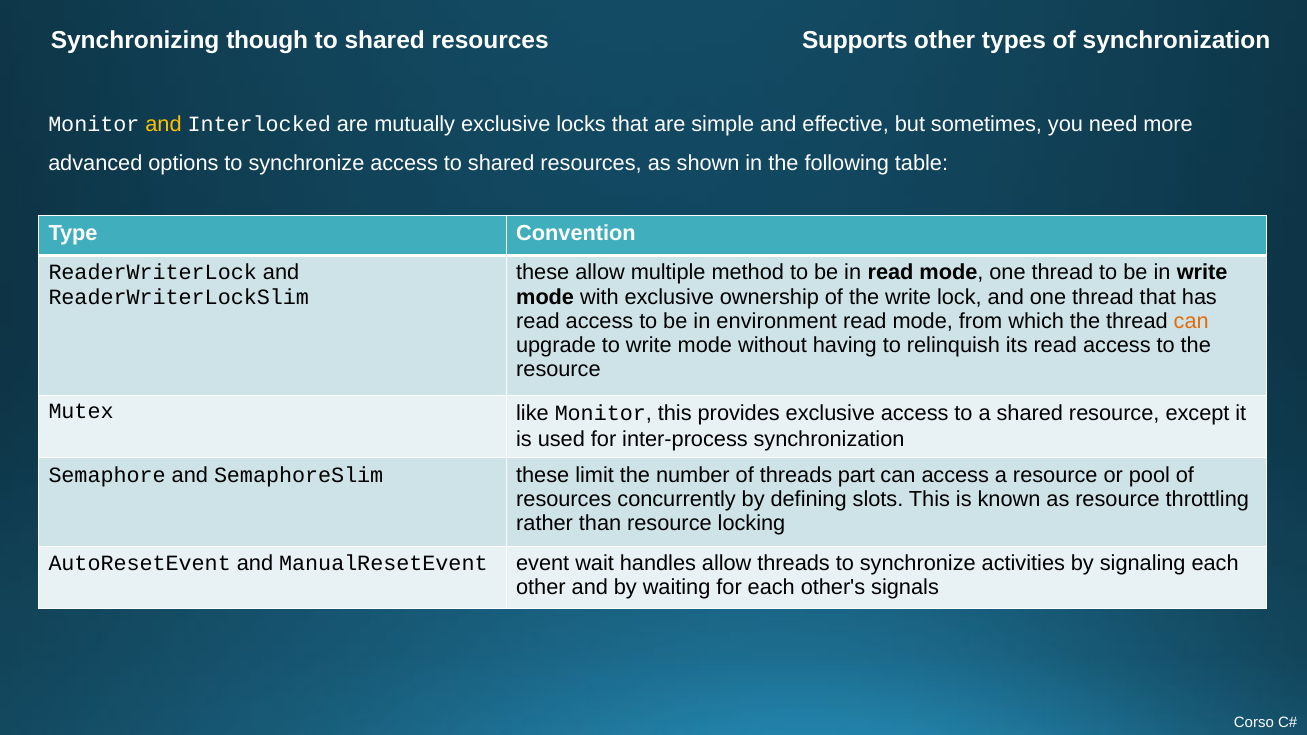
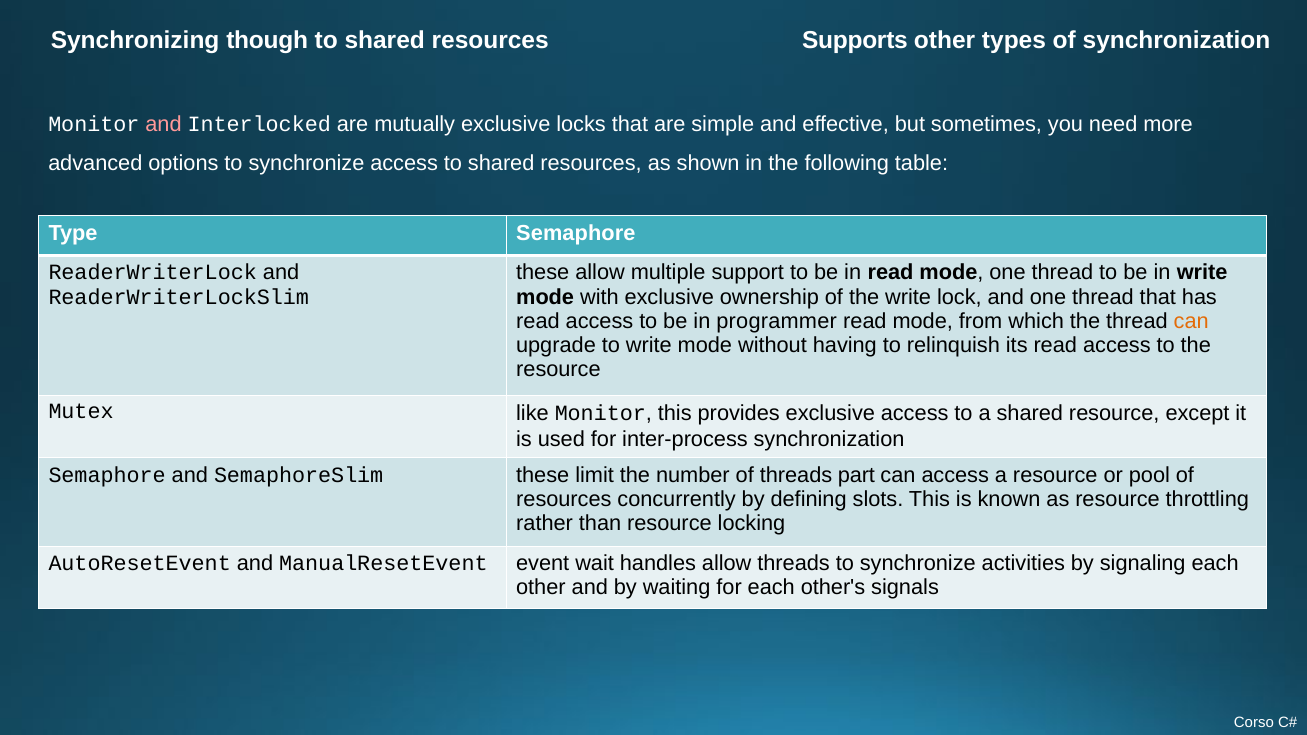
and at (163, 124) colour: yellow -> pink
Type Convention: Convention -> Semaphore
method: method -> support
environment: environment -> programmer
